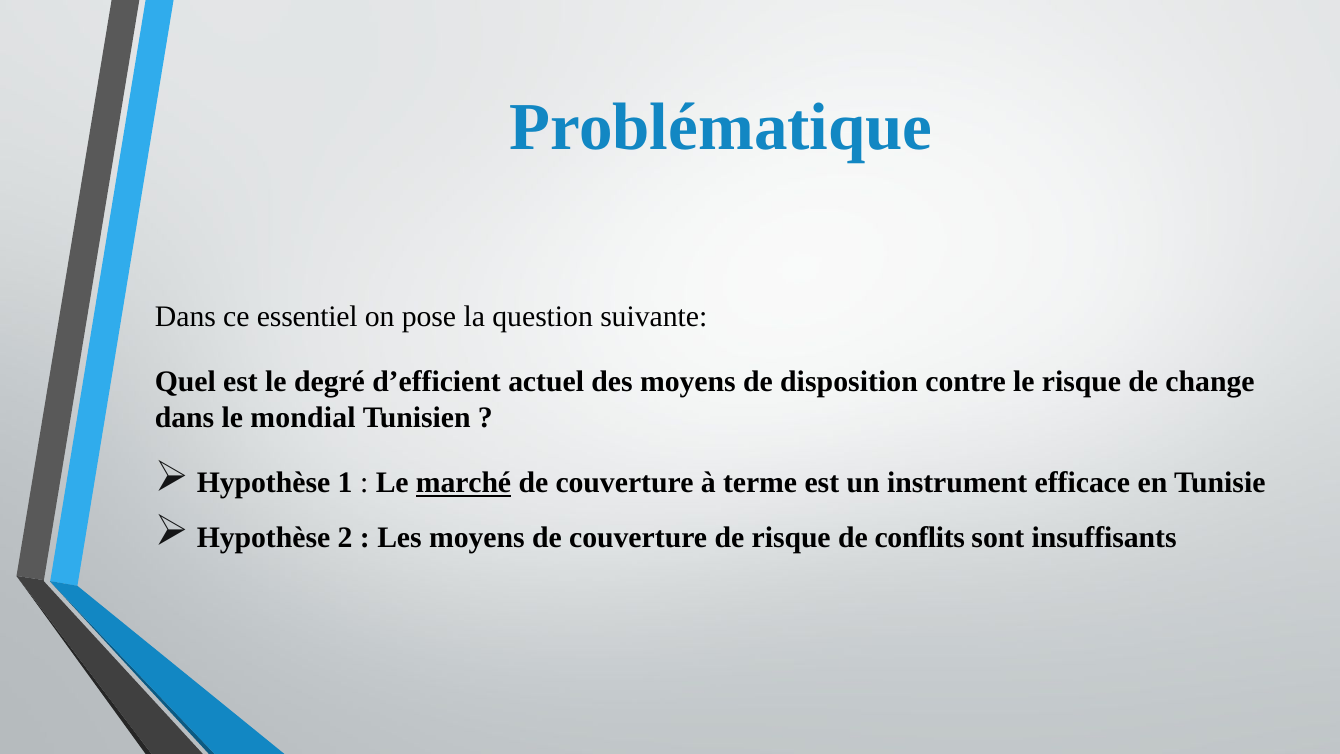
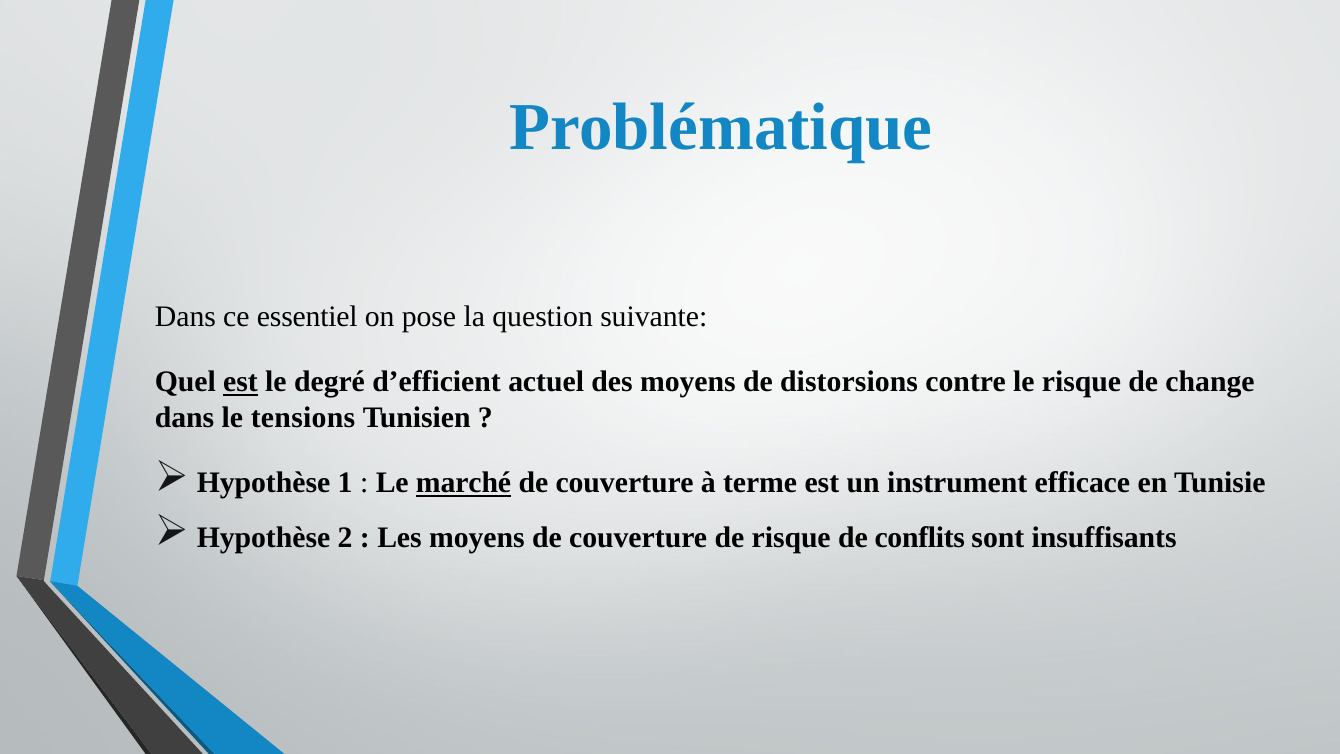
est at (241, 382) underline: none -> present
disposition: disposition -> distorsions
mondial: mondial -> tensions
